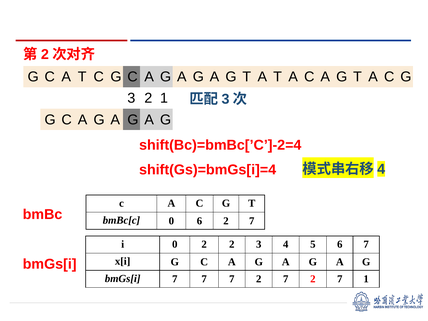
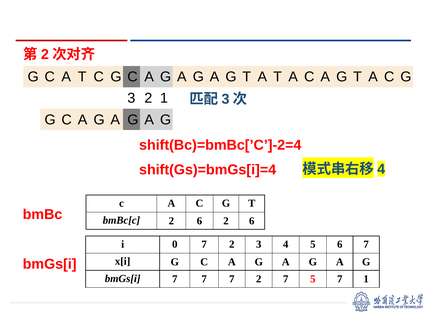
bmBc[c 0: 0 -> 2
6 2 7: 7 -> 6
0 2: 2 -> 7
2 7 2: 2 -> 5
